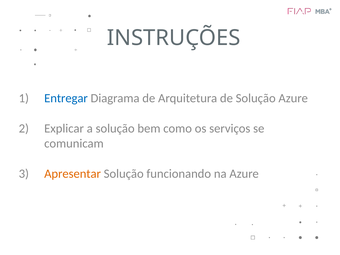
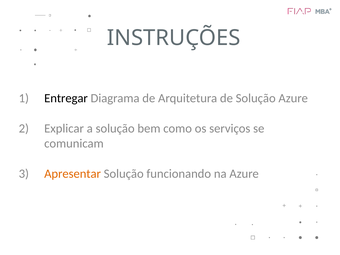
Entregar colour: blue -> black
